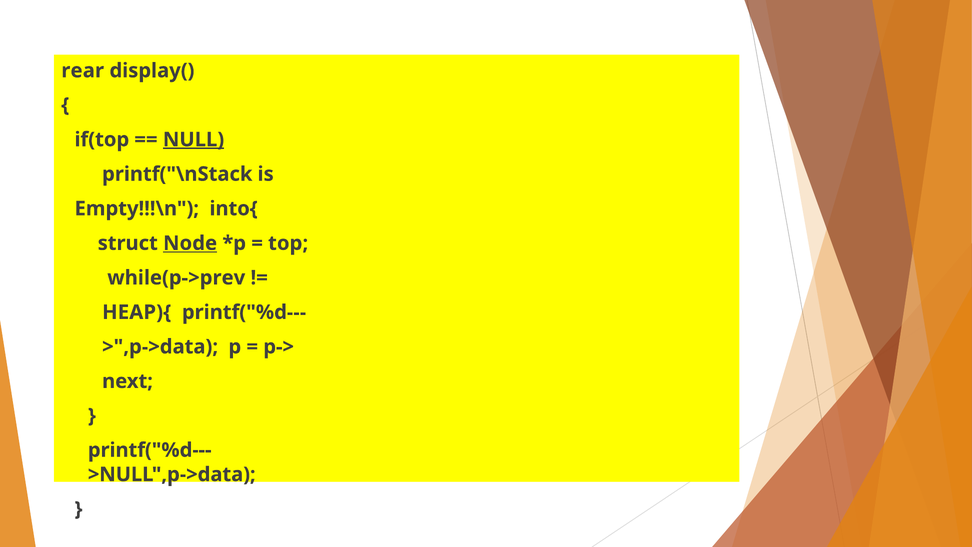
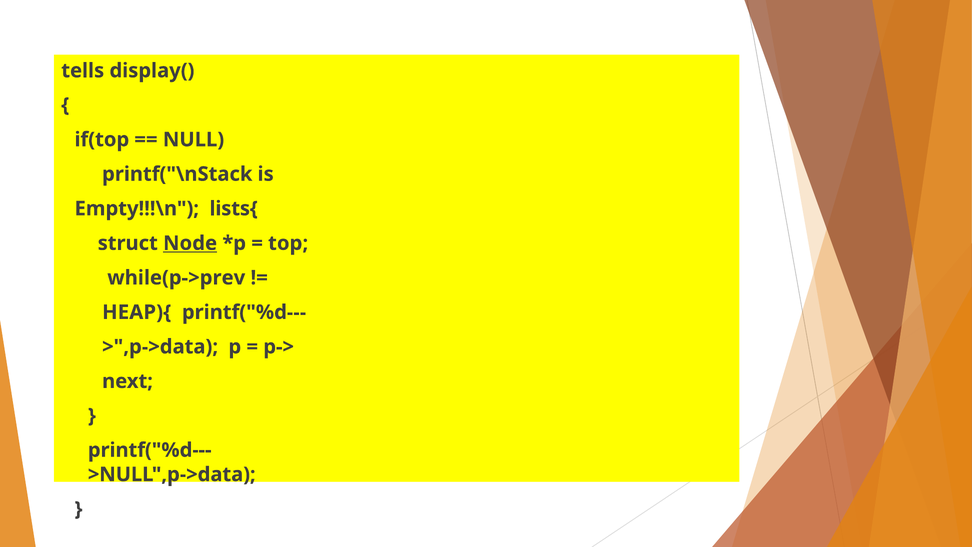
rear: rear -> tells
NULL underline: present -> none
into{: into{ -> lists{
